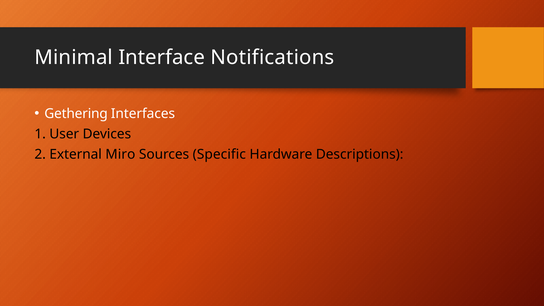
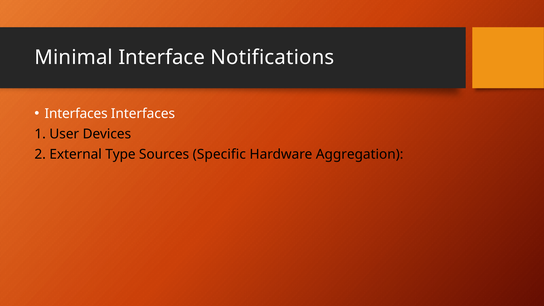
Gethering at (76, 114): Gethering -> Interfaces
Miro: Miro -> Type
Descriptions: Descriptions -> Aggregation
